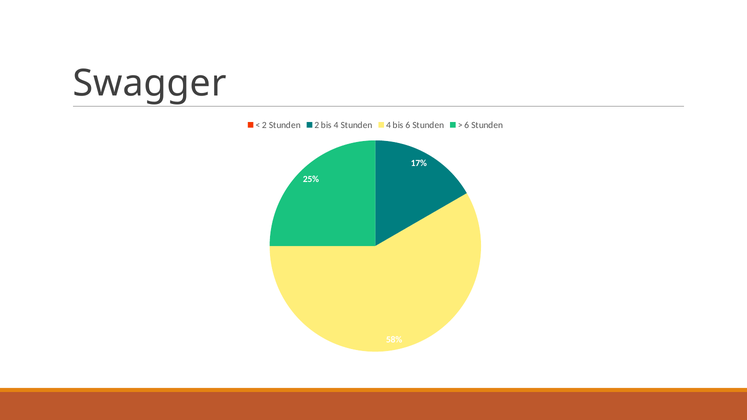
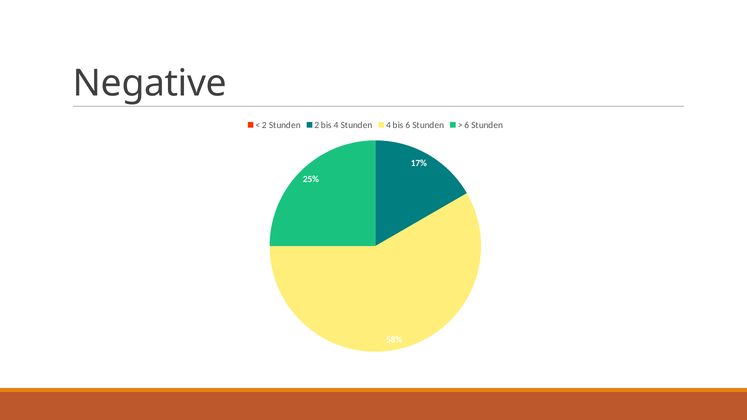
Swagger: Swagger -> Negative
